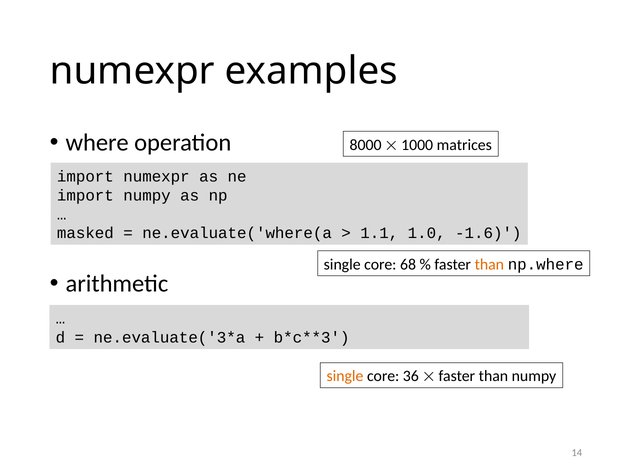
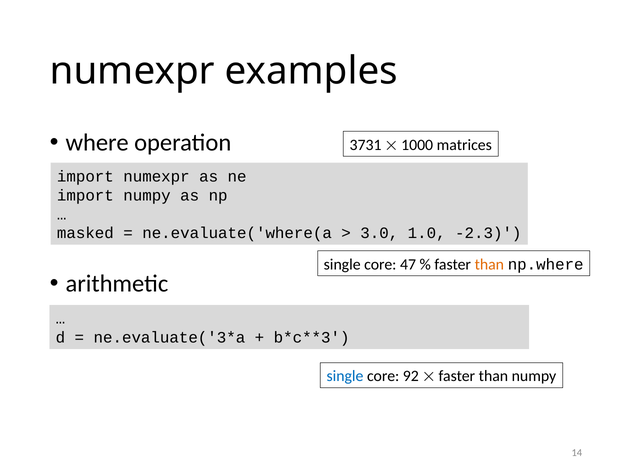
8000: 8000 -> 3731
1.1: 1.1 -> 3.0
-1.6: -1.6 -> -2.3
68: 68 -> 47
single at (345, 376) colour: orange -> blue
36: 36 -> 92
